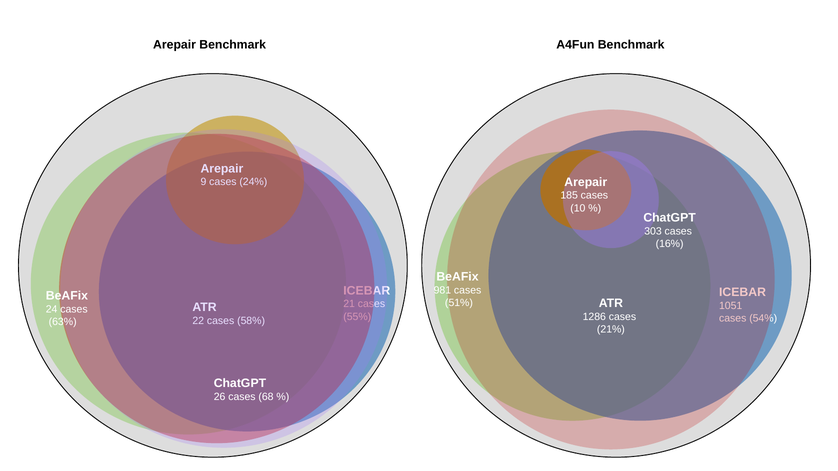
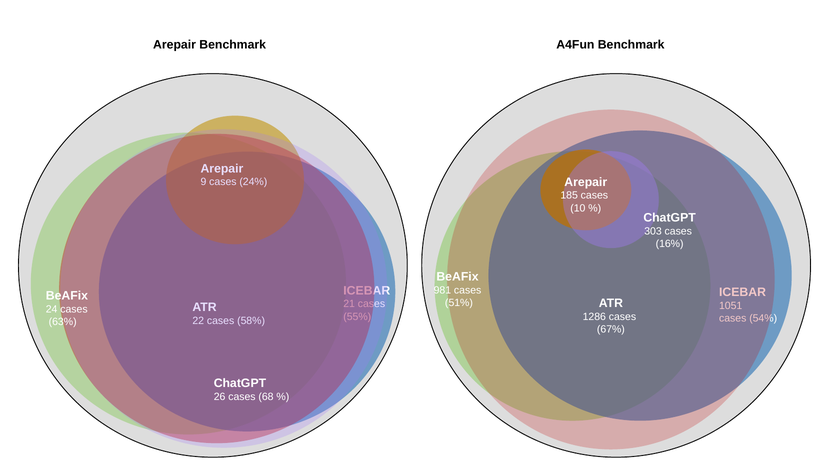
21%: 21% -> 67%
